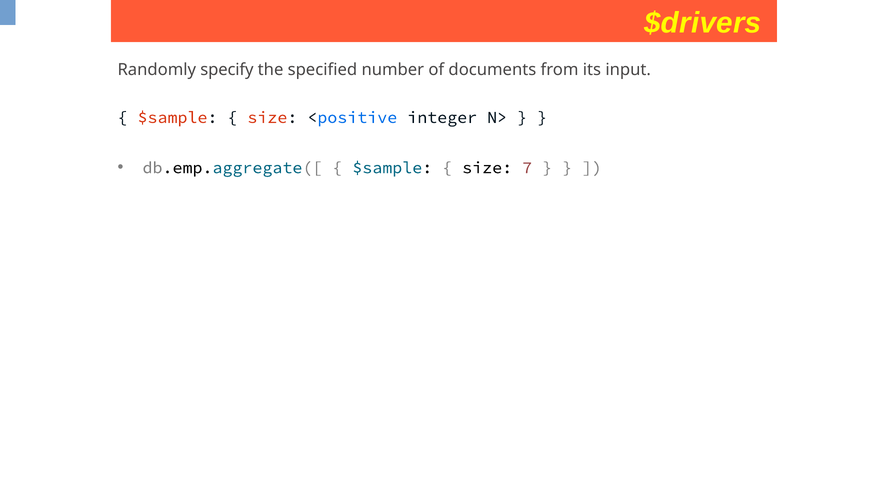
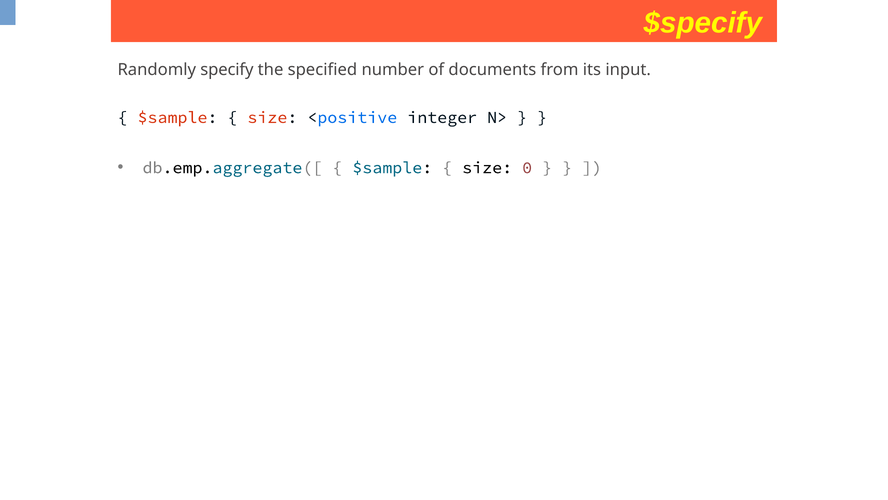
$drivers: $drivers -> $specify
7: 7 -> 0
